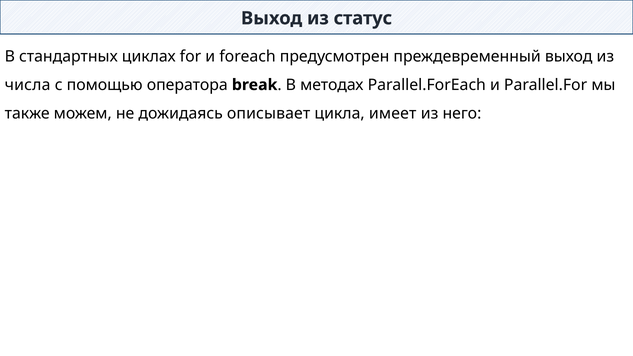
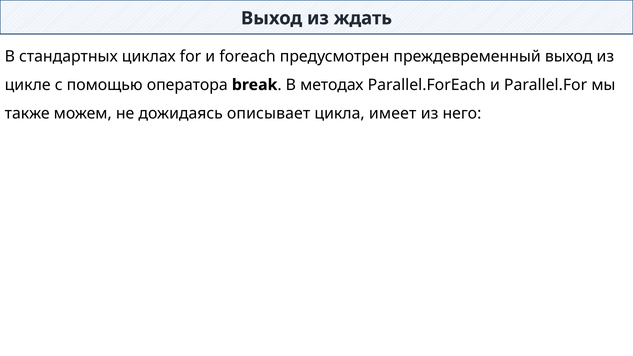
статус: статус -> ждать
числа: числа -> цикле
